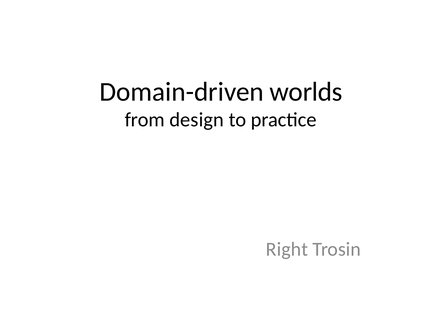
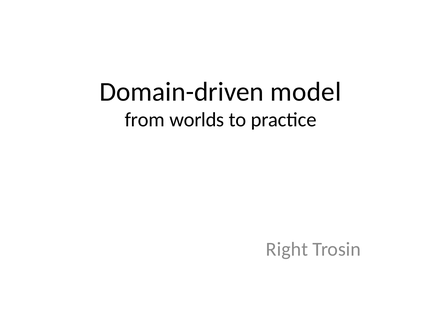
worlds: worlds -> model
design: design -> worlds
